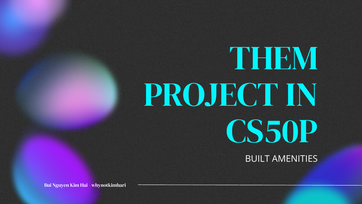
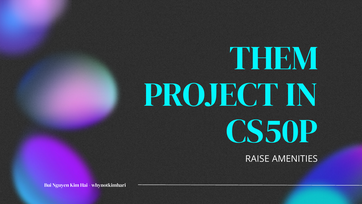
BUILT: BUILT -> RAISE
